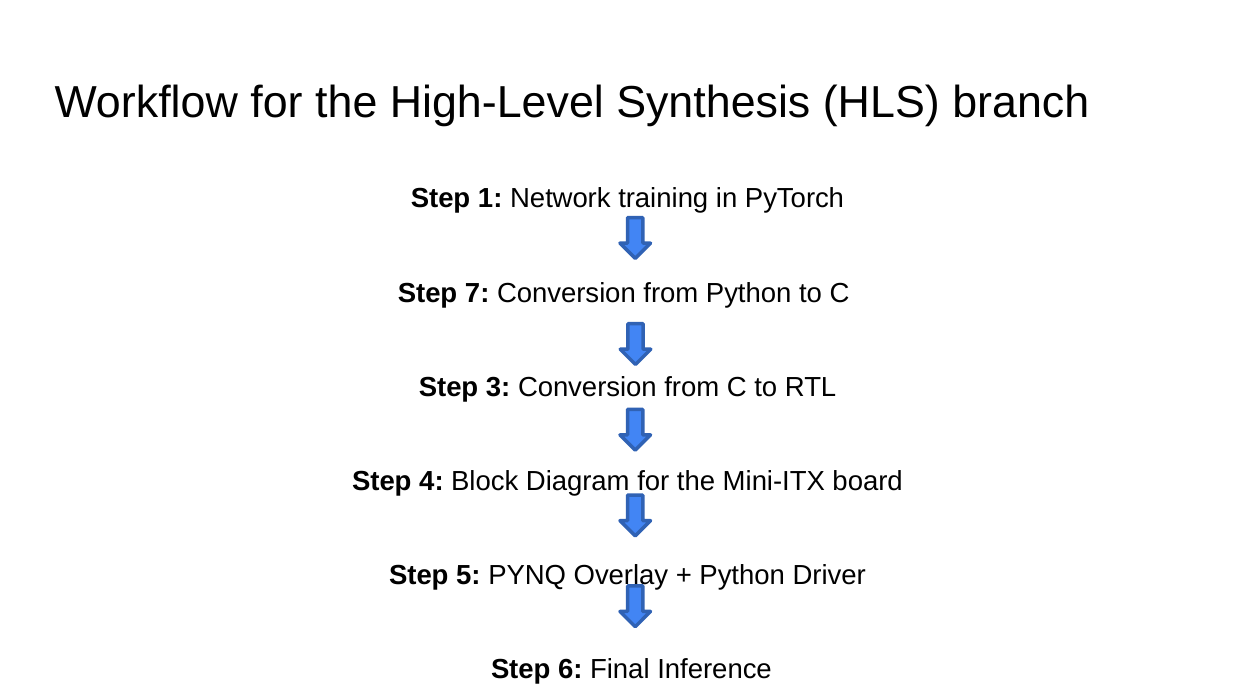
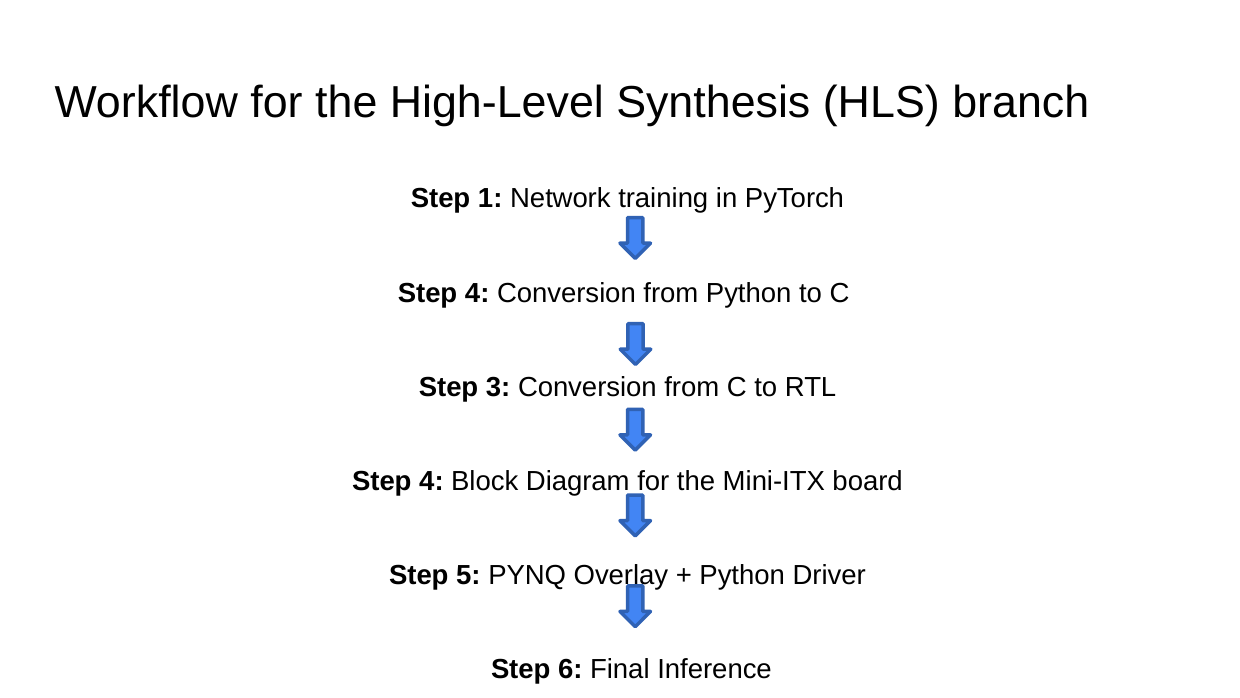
7 at (477, 293): 7 -> 4
